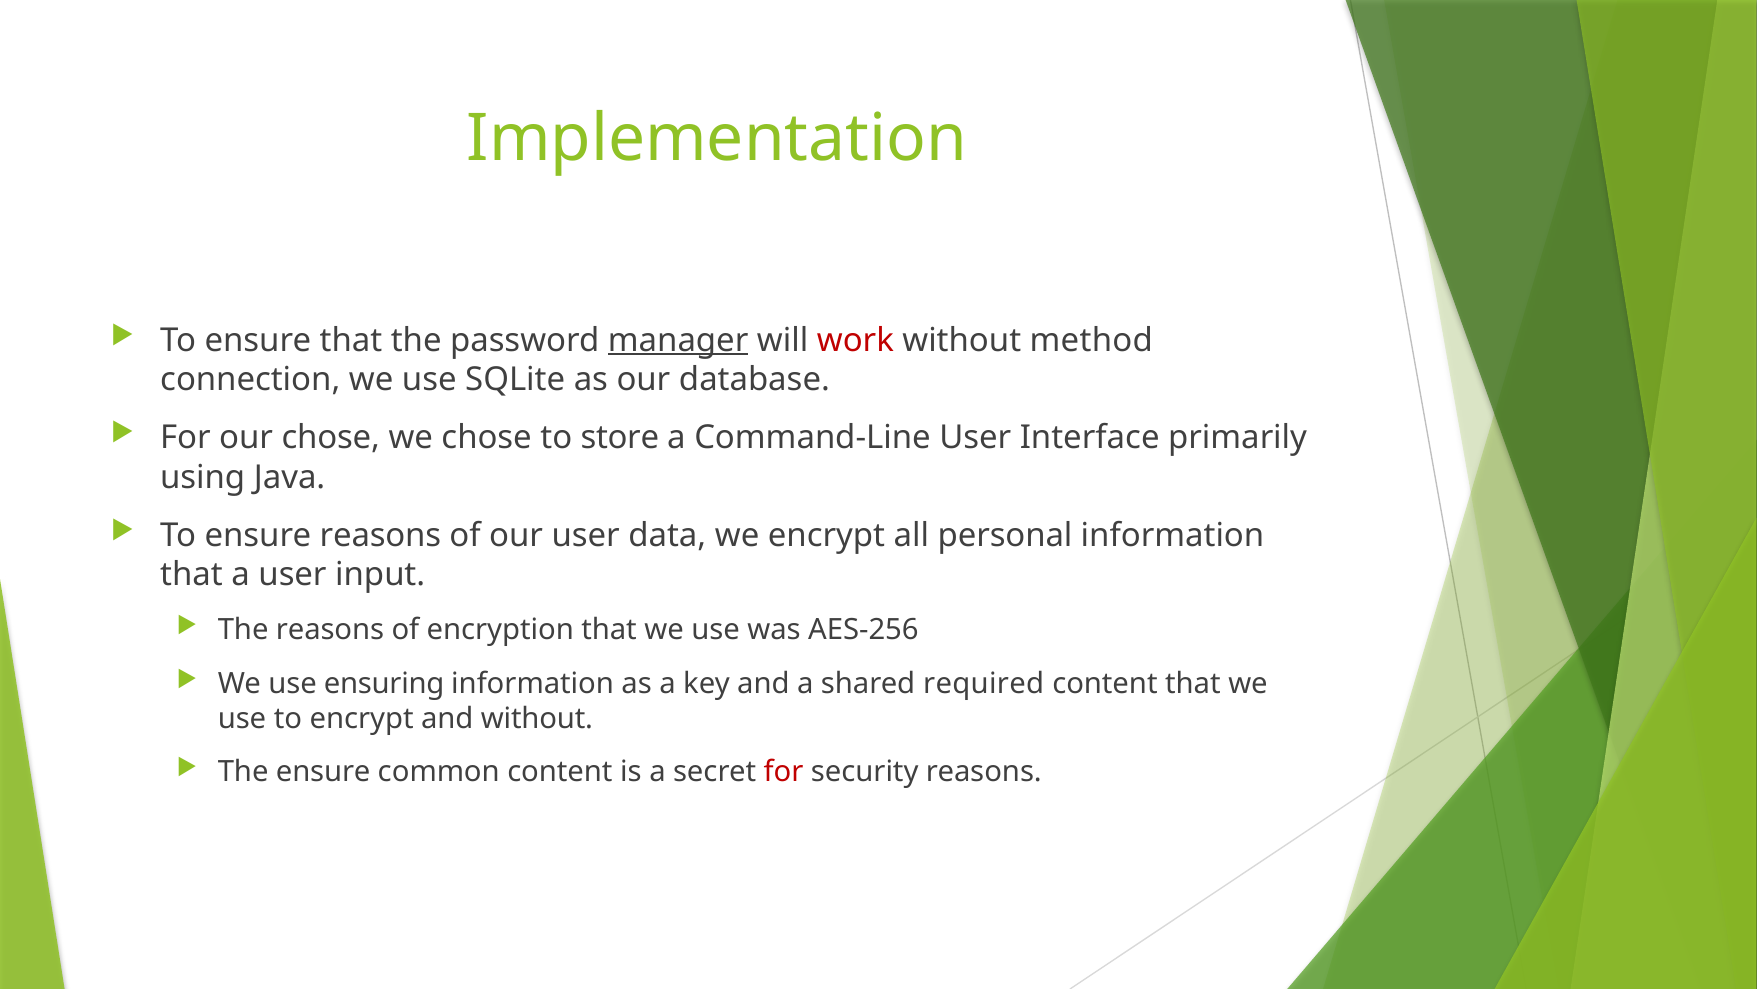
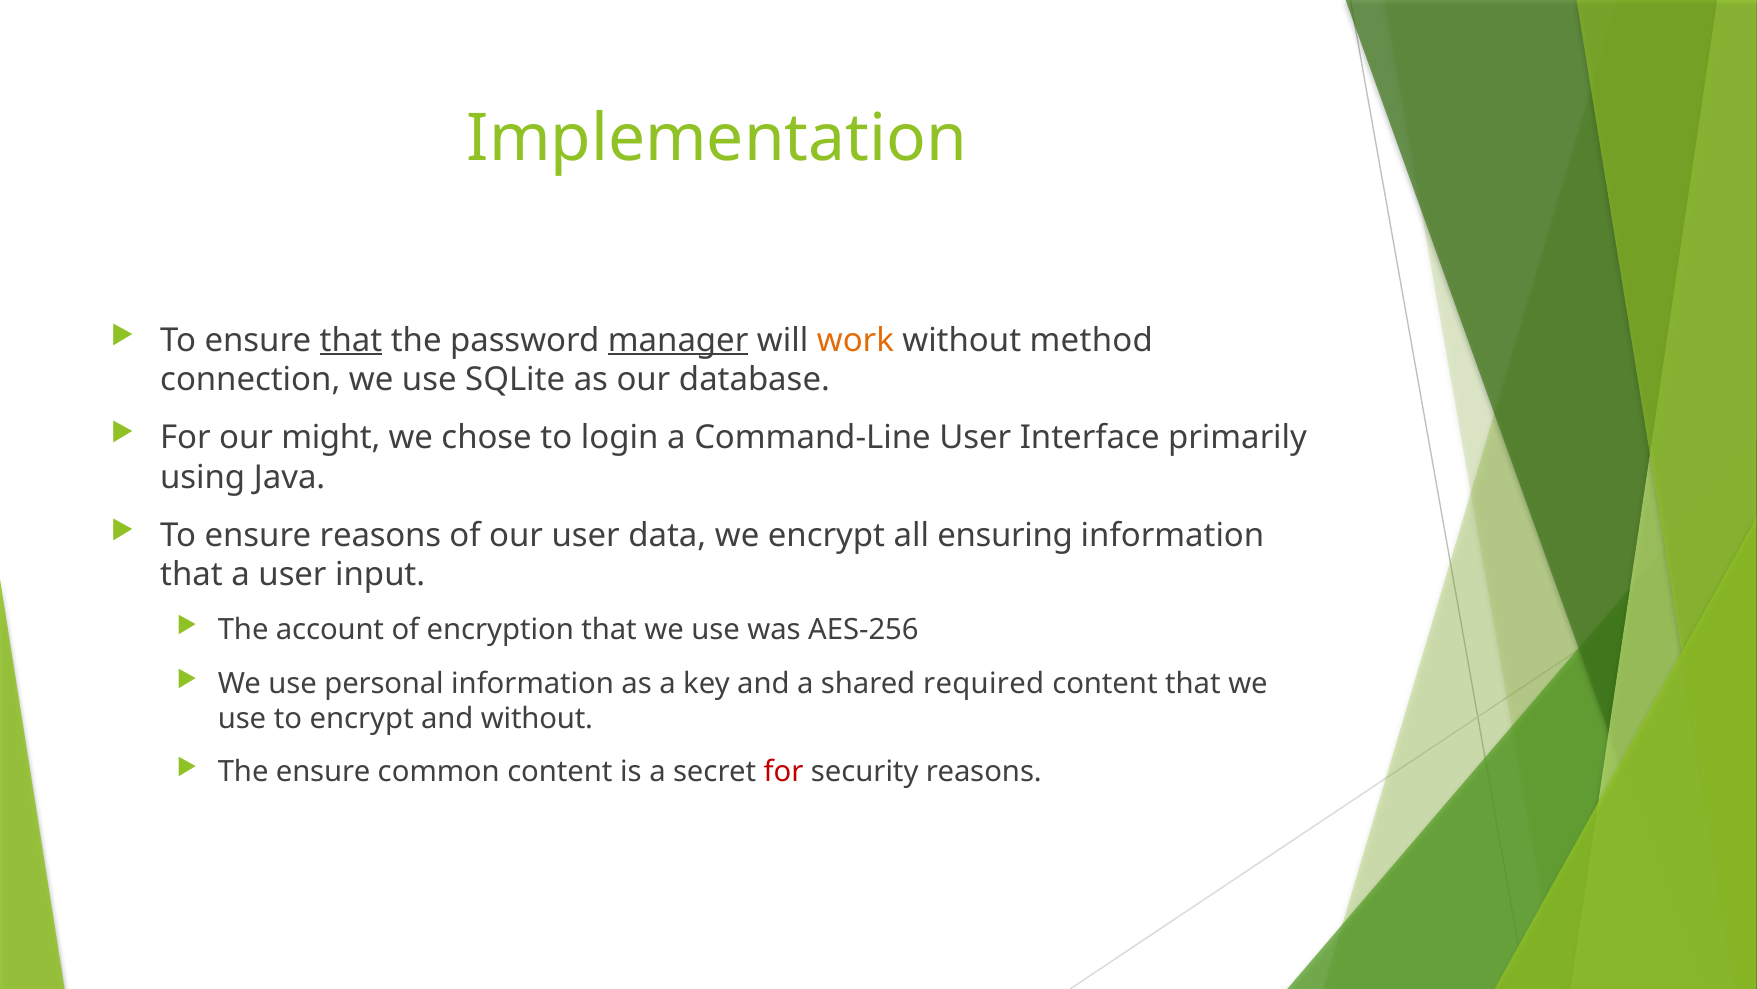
that at (351, 340) underline: none -> present
work colour: red -> orange
our chose: chose -> might
store: store -> login
personal: personal -> ensuring
The reasons: reasons -> account
ensuring: ensuring -> personal
